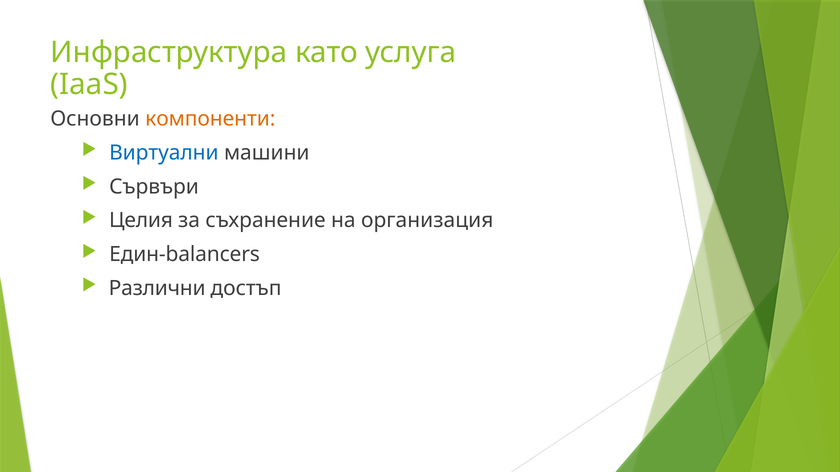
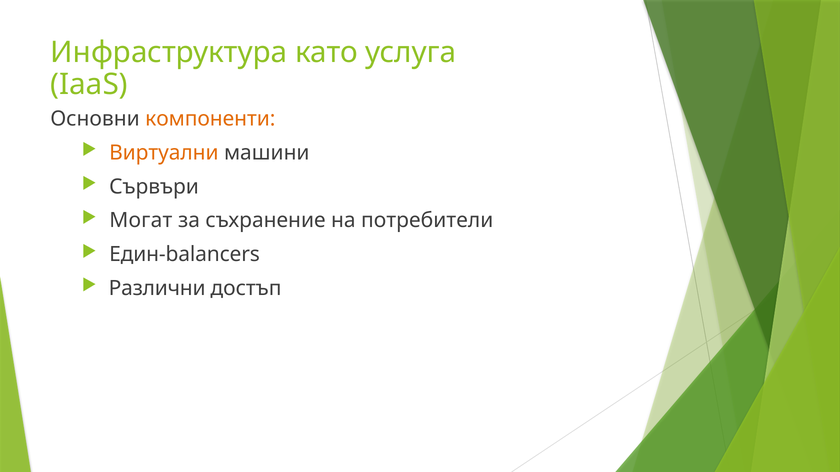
Виртуални colour: blue -> orange
Целия: Целия -> Могат
организация: организация -> потребители
